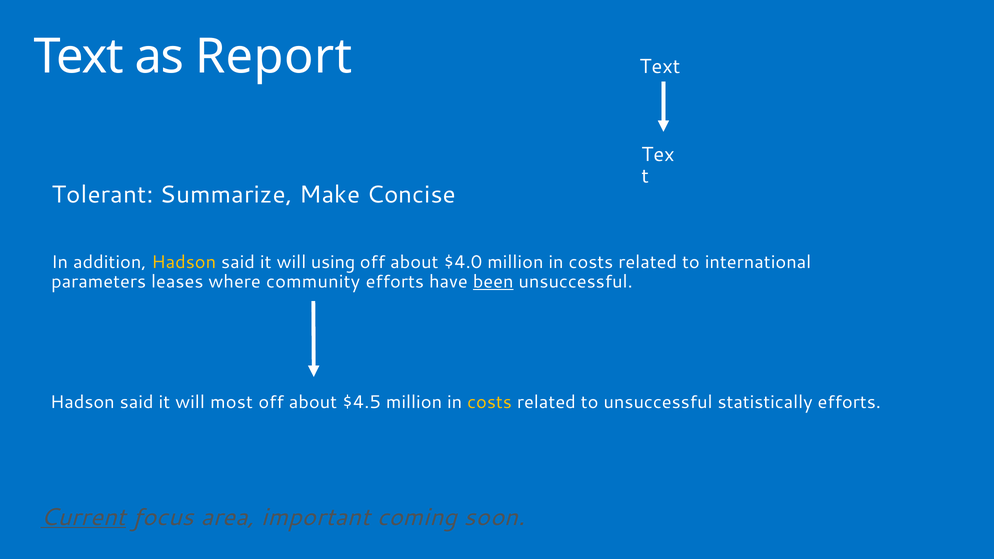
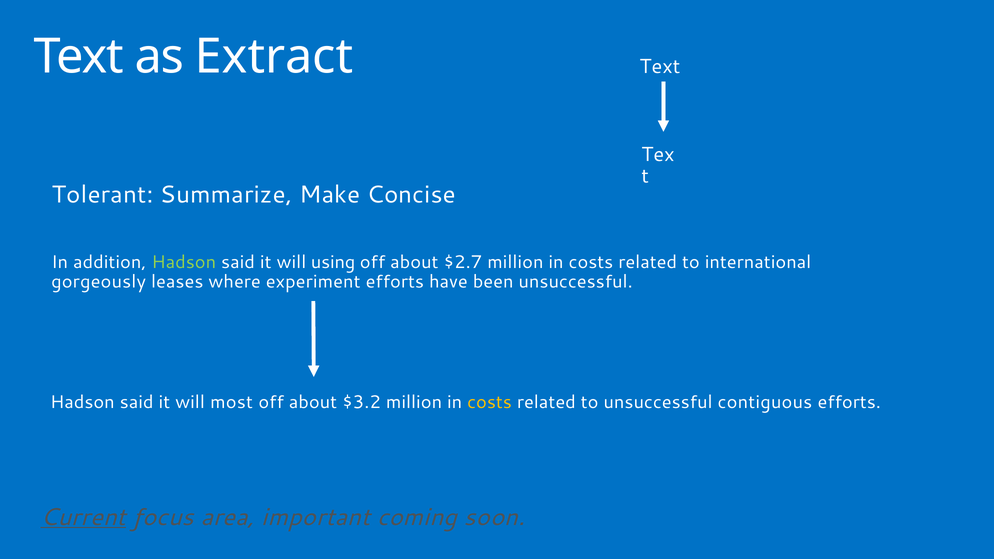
Report: Report -> Extract
Hadson at (184, 262) colour: yellow -> light green
$4.0: $4.0 -> $2.7
parameters: parameters -> gorgeously
community: community -> experiment
been underline: present -> none
$4.5: $4.5 -> $3.2
statistically: statistically -> contiguous
